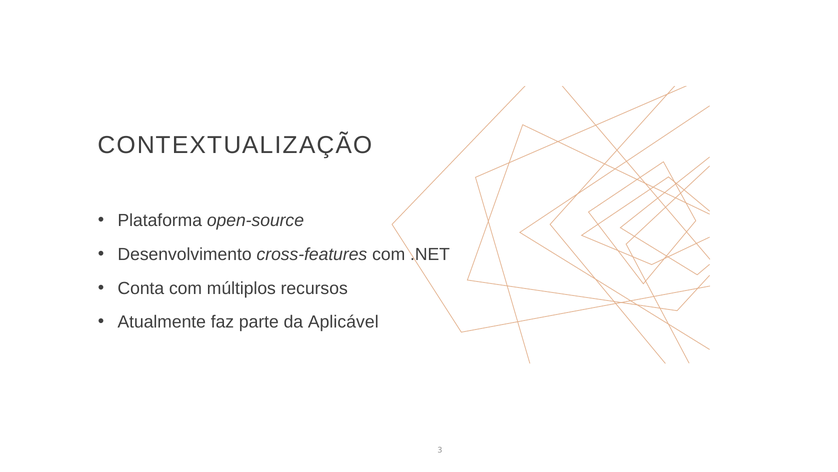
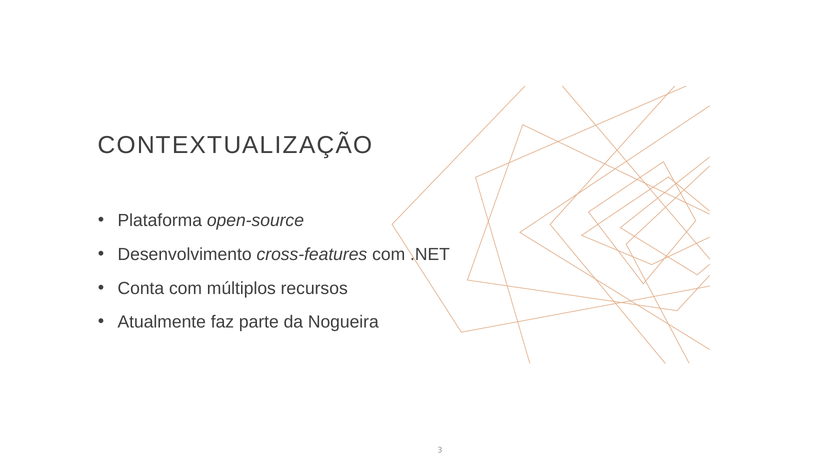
Aplicável: Aplicável -> Nogueira
